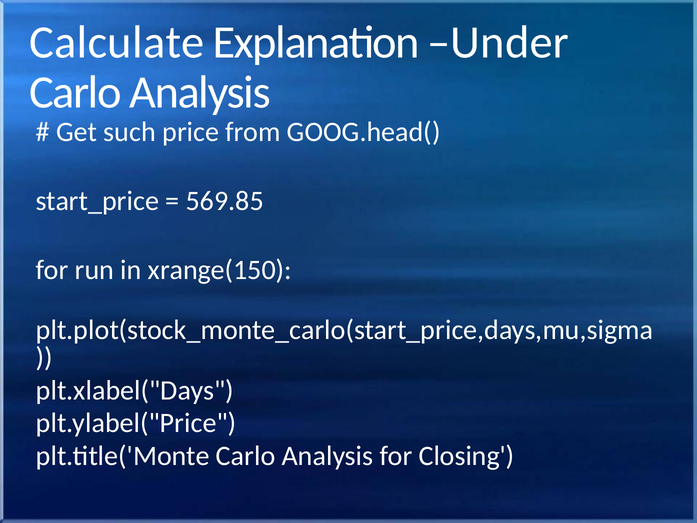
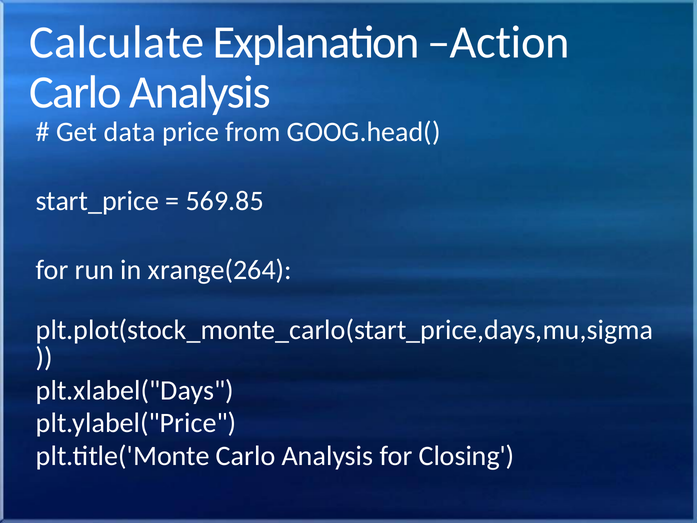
Under: Under -> Action
such: such -> data
xrange(150: xrange(150 -> xrange(264
